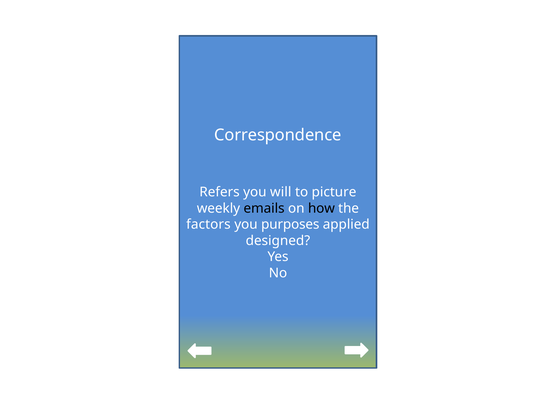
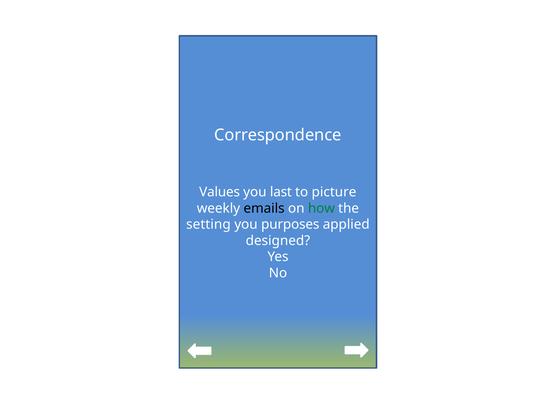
Refers: Refers -> Values
will: will -> last
how colour: black -> green
factors: factors -> setting
